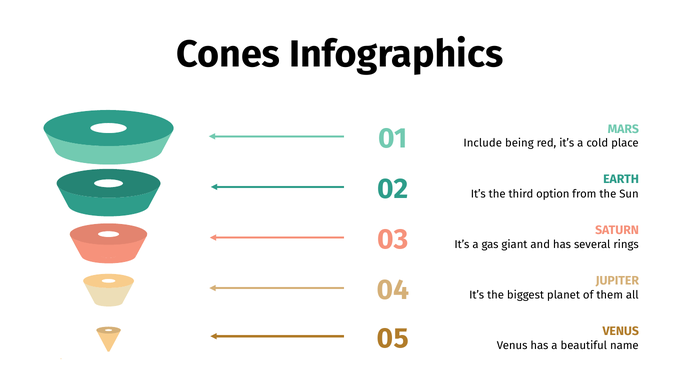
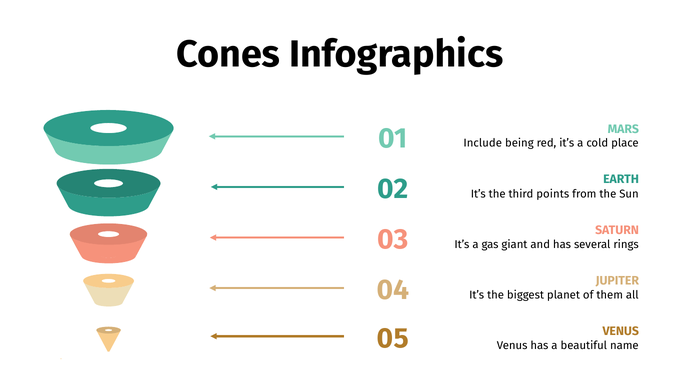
option: option -> points
